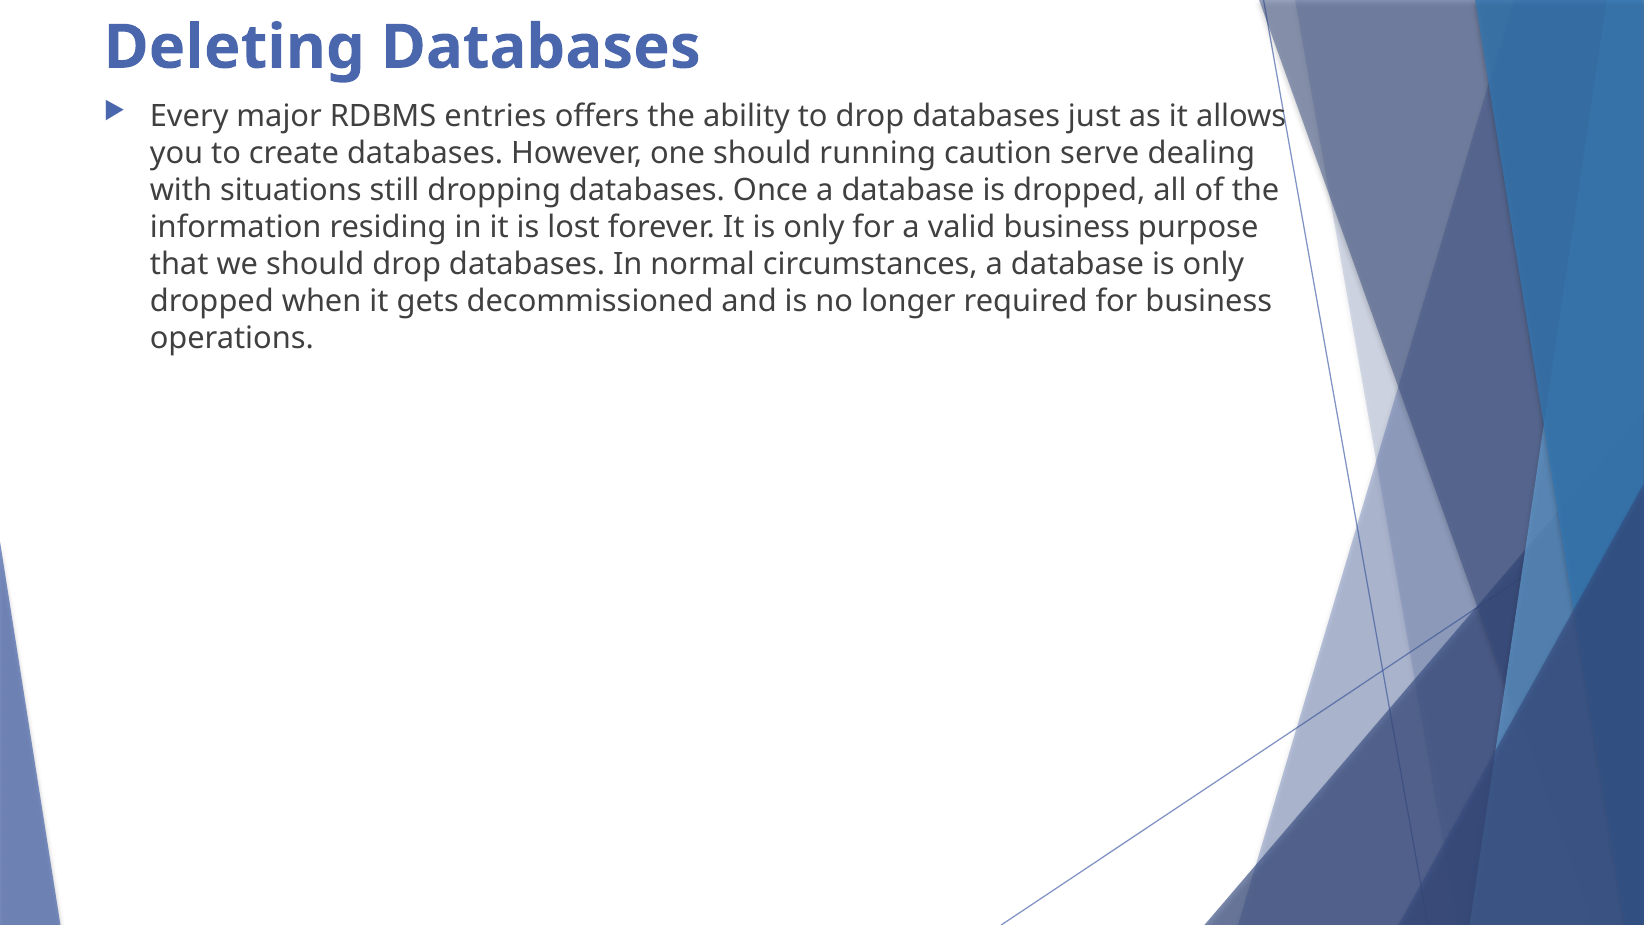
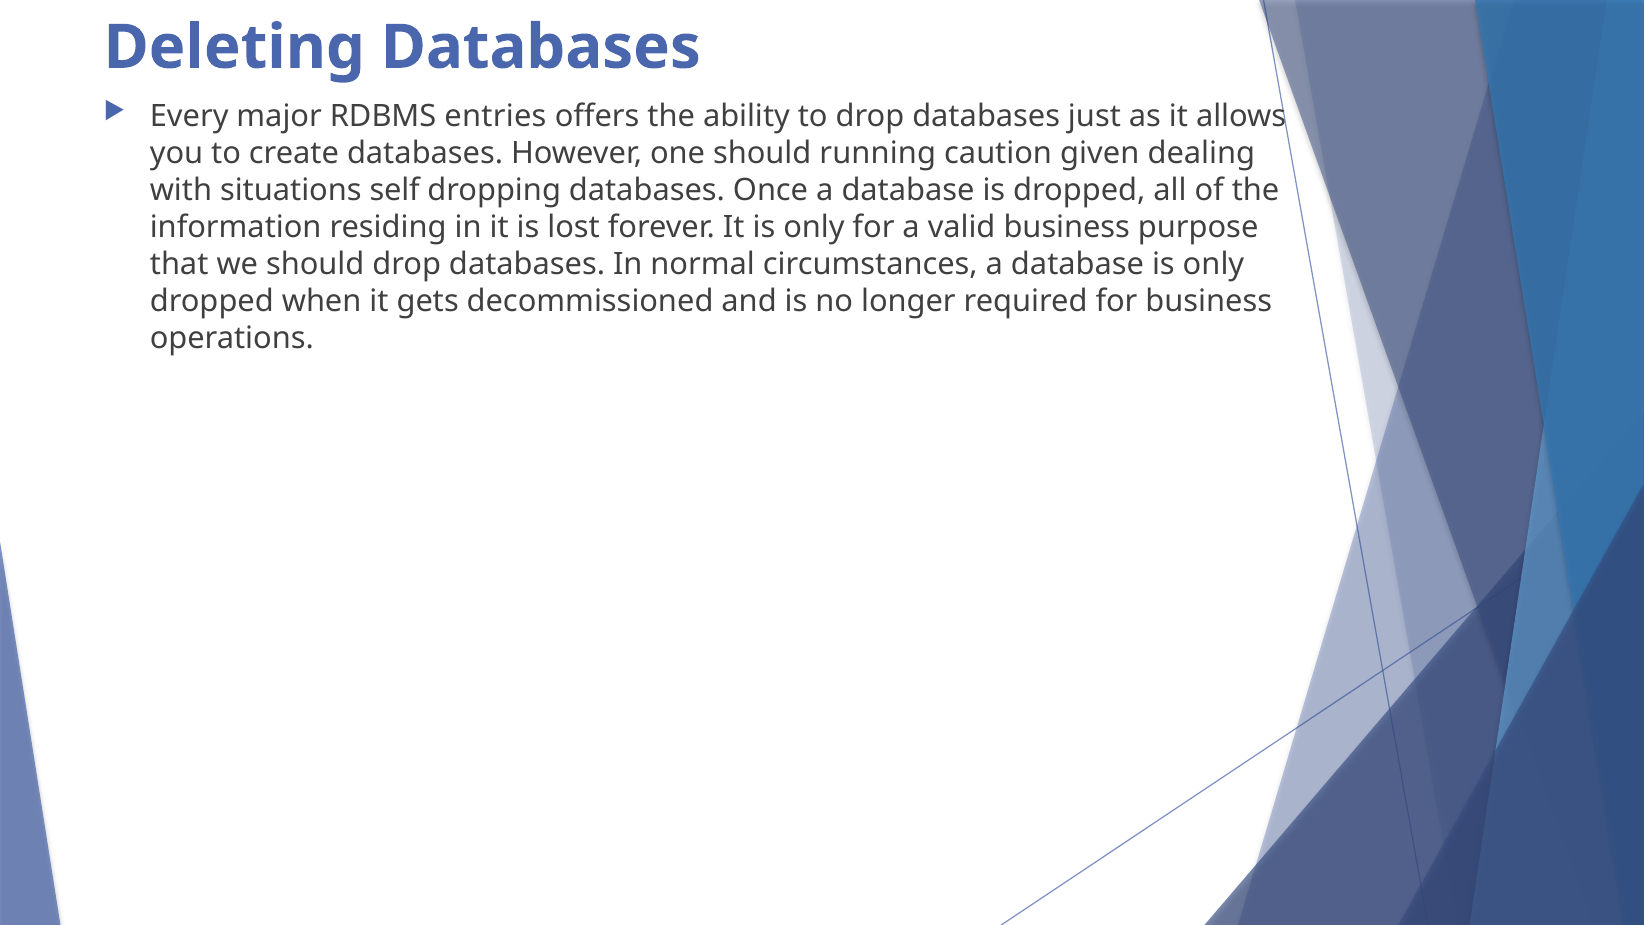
serve: serve -> given
still: still -> self
